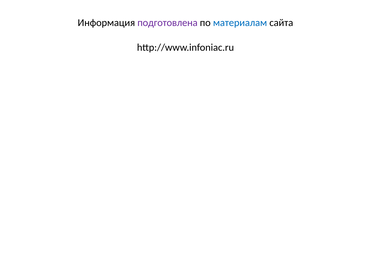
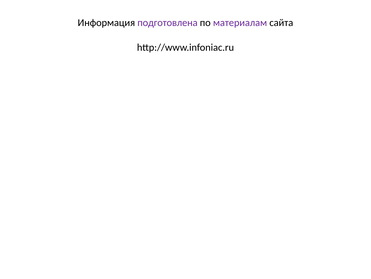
материалам colour: blue -> purple
